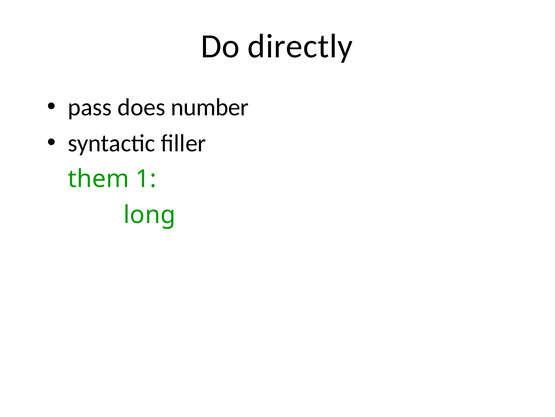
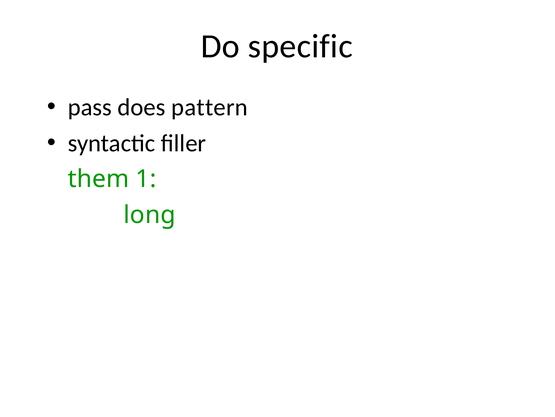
directly: directly -> specific
number: number -> pattern
